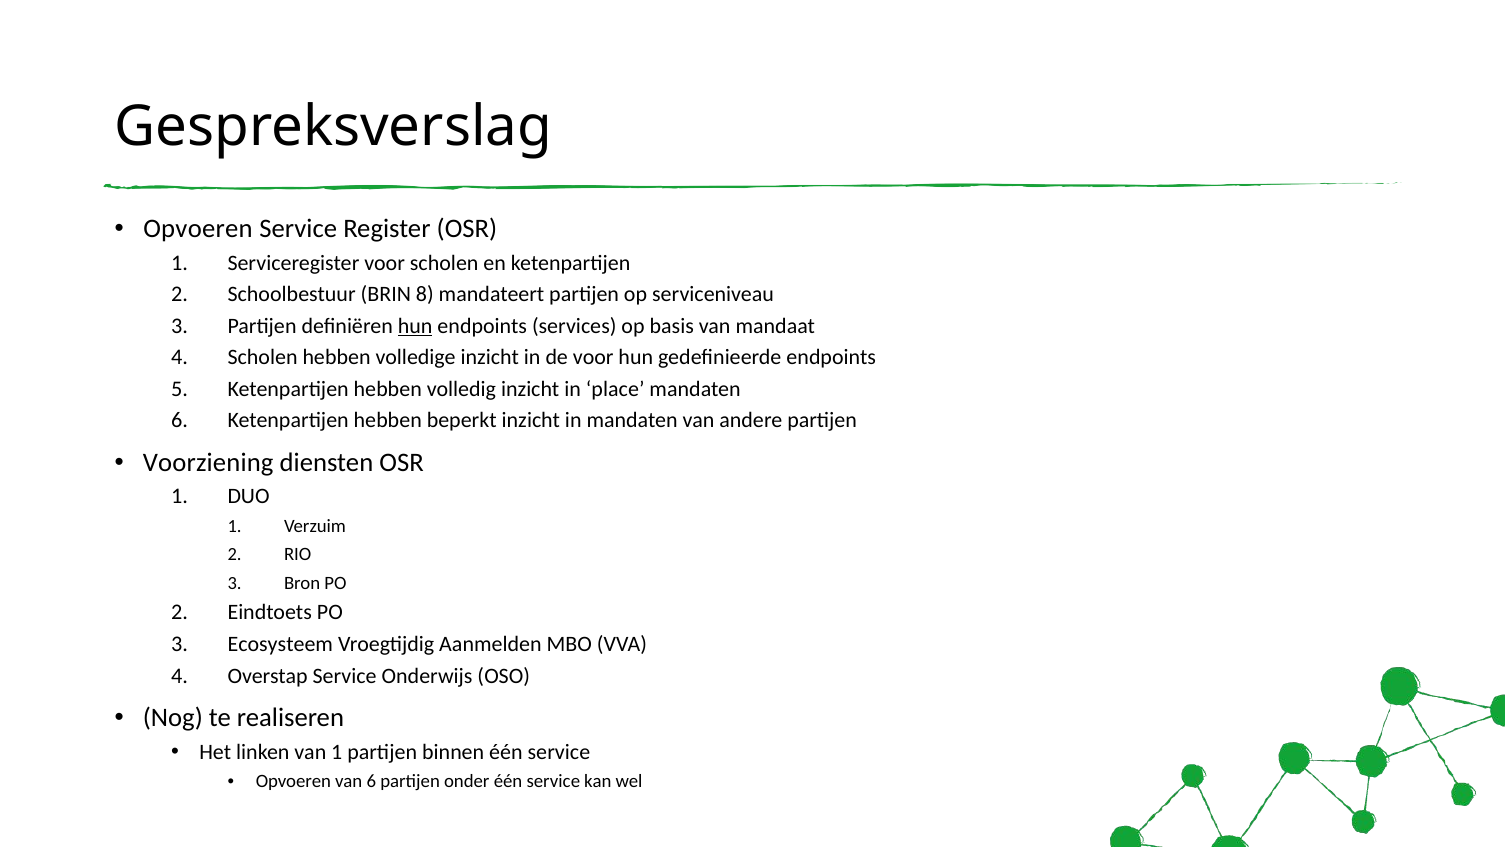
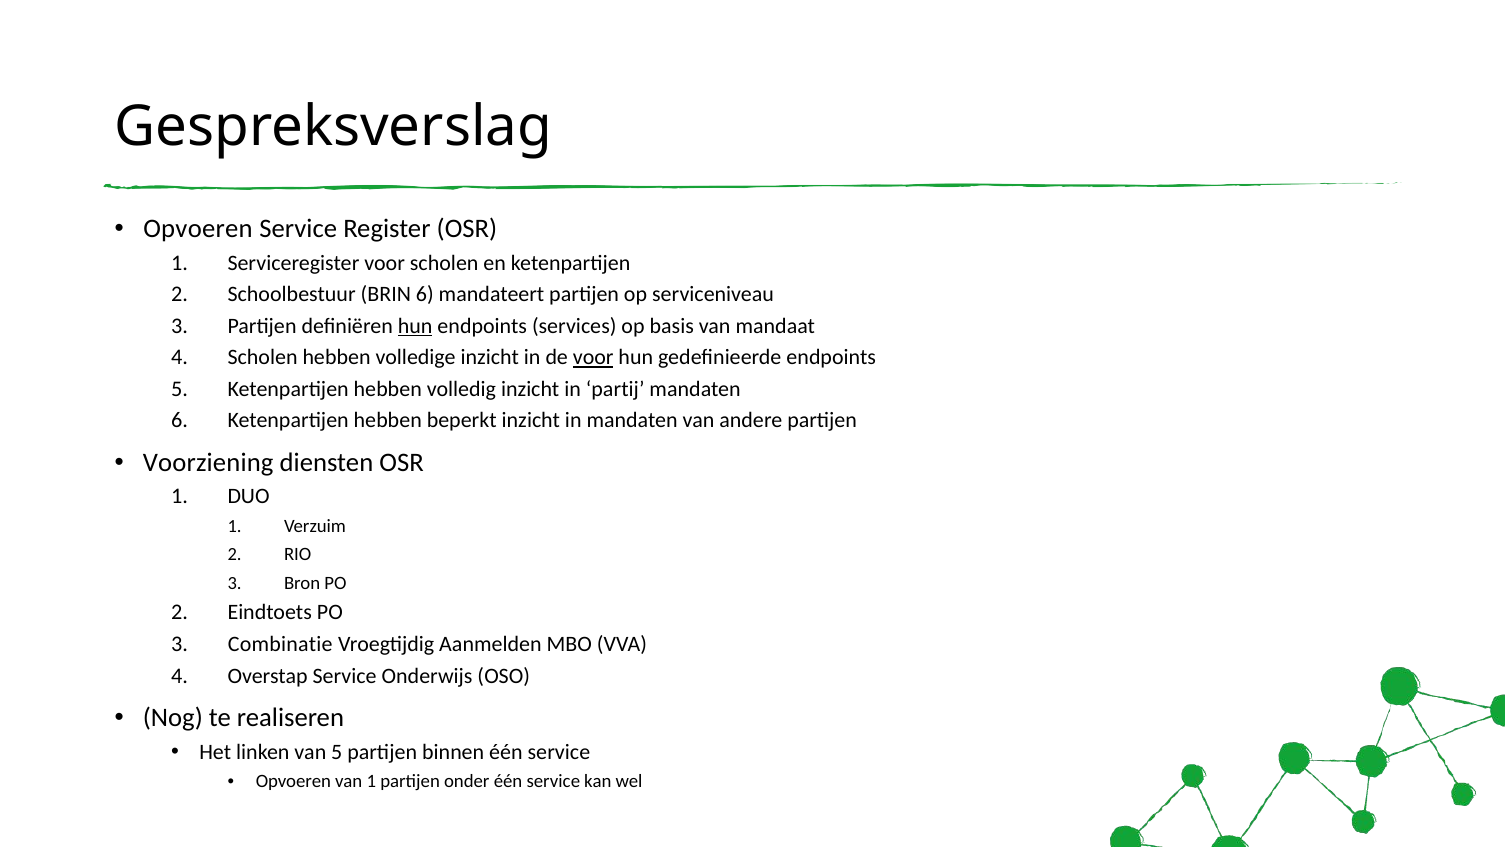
BRIN 8: 8 -> 6
voor at (593, 357) underline: none -> present
place: place -> partij
Ecosysteem: Ecosysteem -> Combinatie
van 1: 1 -> 5
van 6: 6 -> 1
